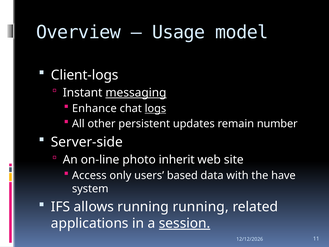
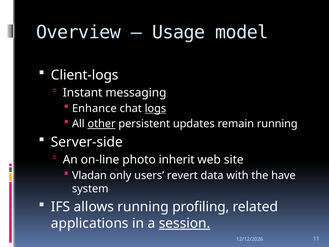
messaging underline: present -> none
other underline: none -> present
remain number: number -> running
Access: Access -> Vladan
based: based -> revert
running running: running -> profiling
